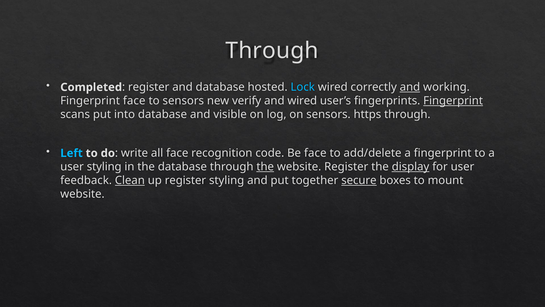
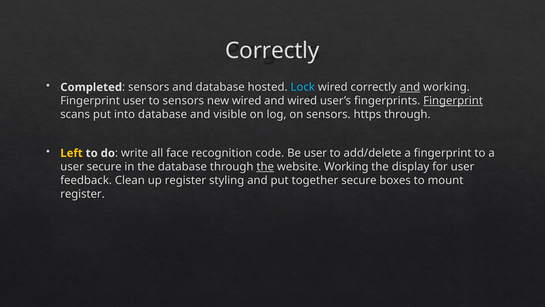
Through at (272, 51): Through -> Correctly
register at (149, 87): register -> sensors
Fingerprint face: face -> user
new verify: verify -> wired
Left colour: light blue -> yellow
Be face: face -> user
user styling: styling -> secure
website Register: Register -> Working
display underline: present -> none
Clean underline: present -> none
secure at (359, 180) underline: present -> none
website at (82, 194): website -> register
